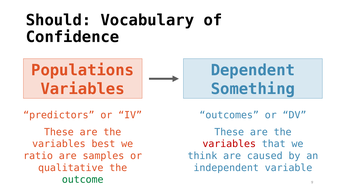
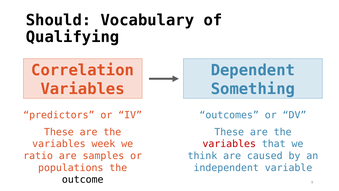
Confidence: Confidence -> Qualifying
Populations: Populations -> Correlation
best: best -> week
qualitative: qualitative -> populations
outcome colour: green -> black
